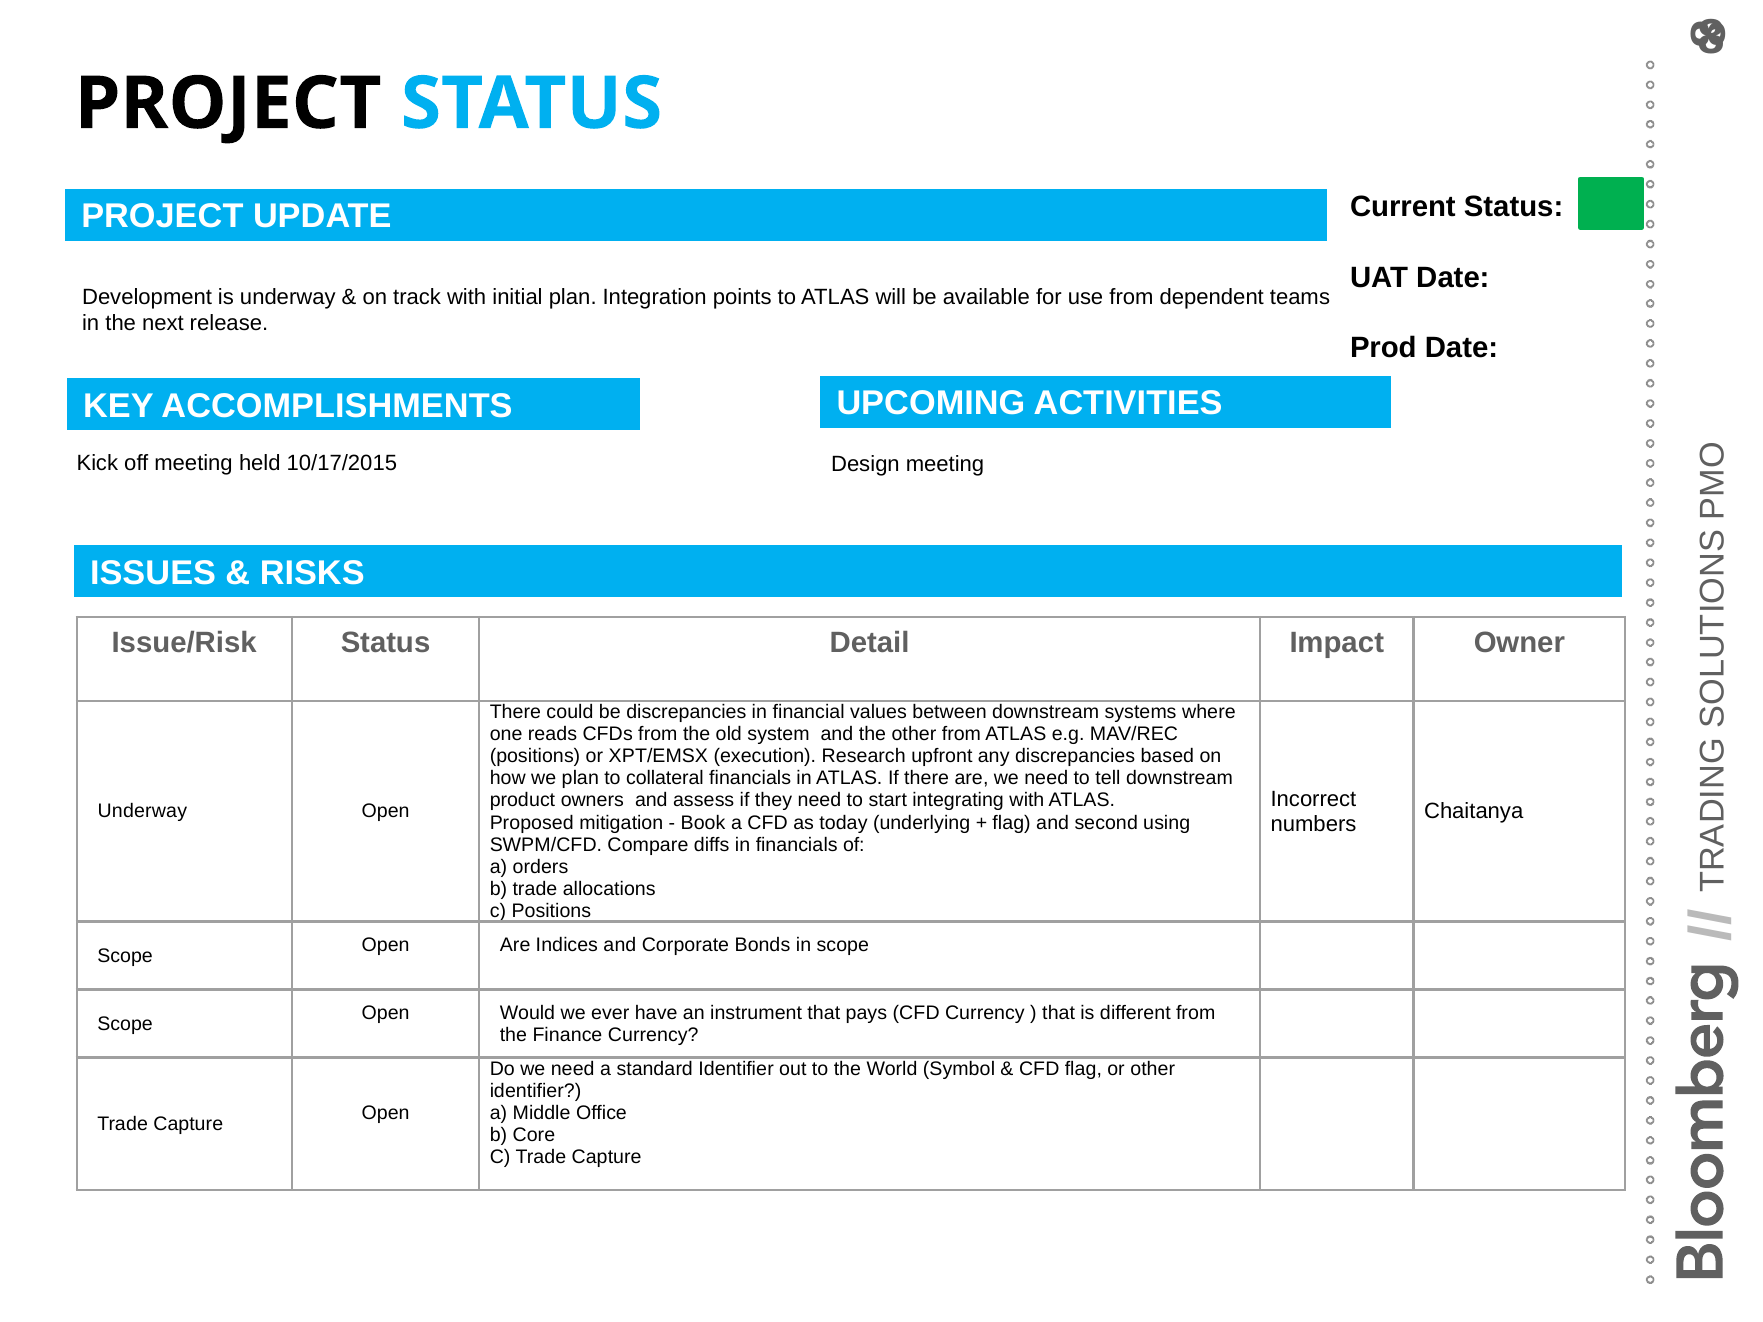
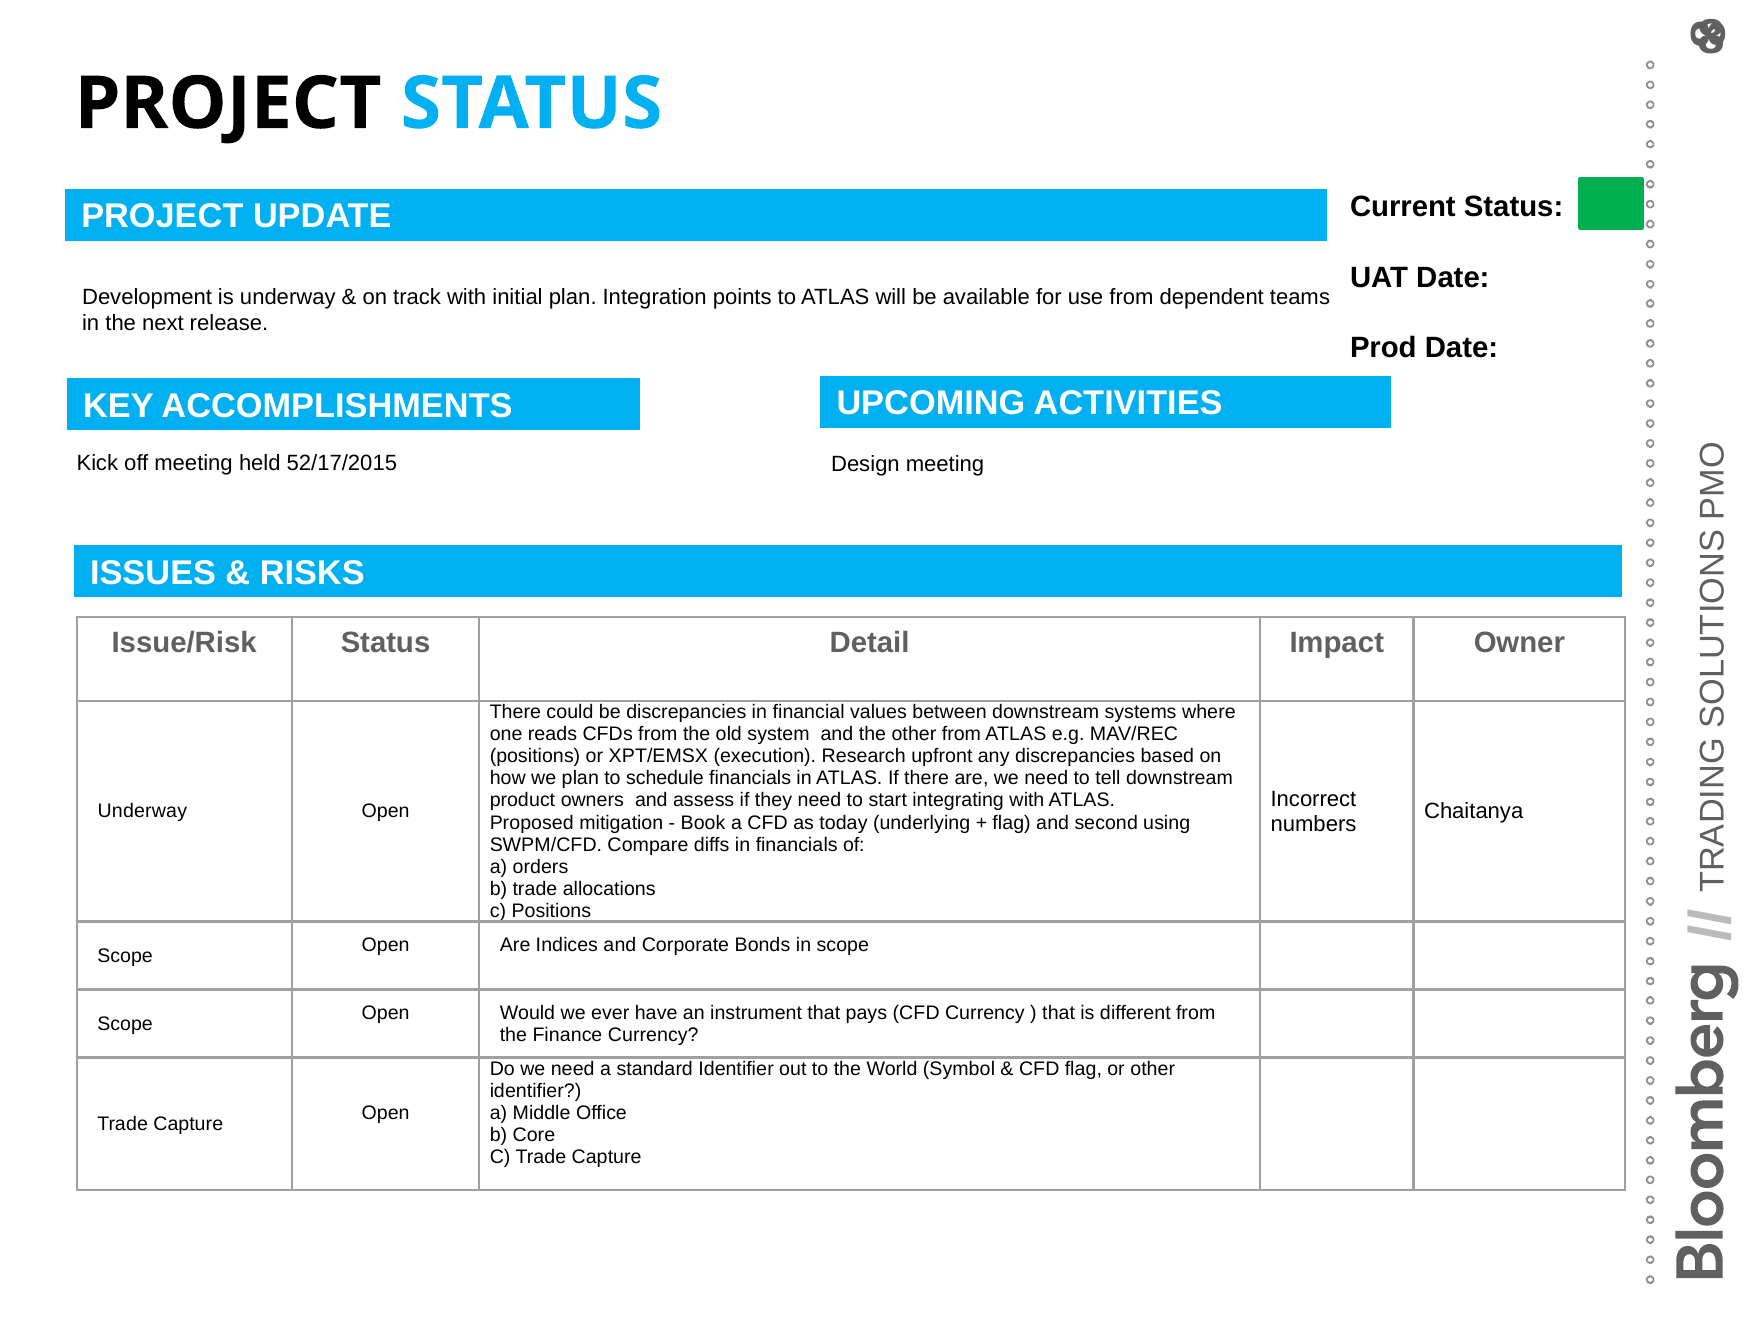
10/17/2015: 10/17/2015 -> 52/17/2015
collateral: collateral -> schedule
